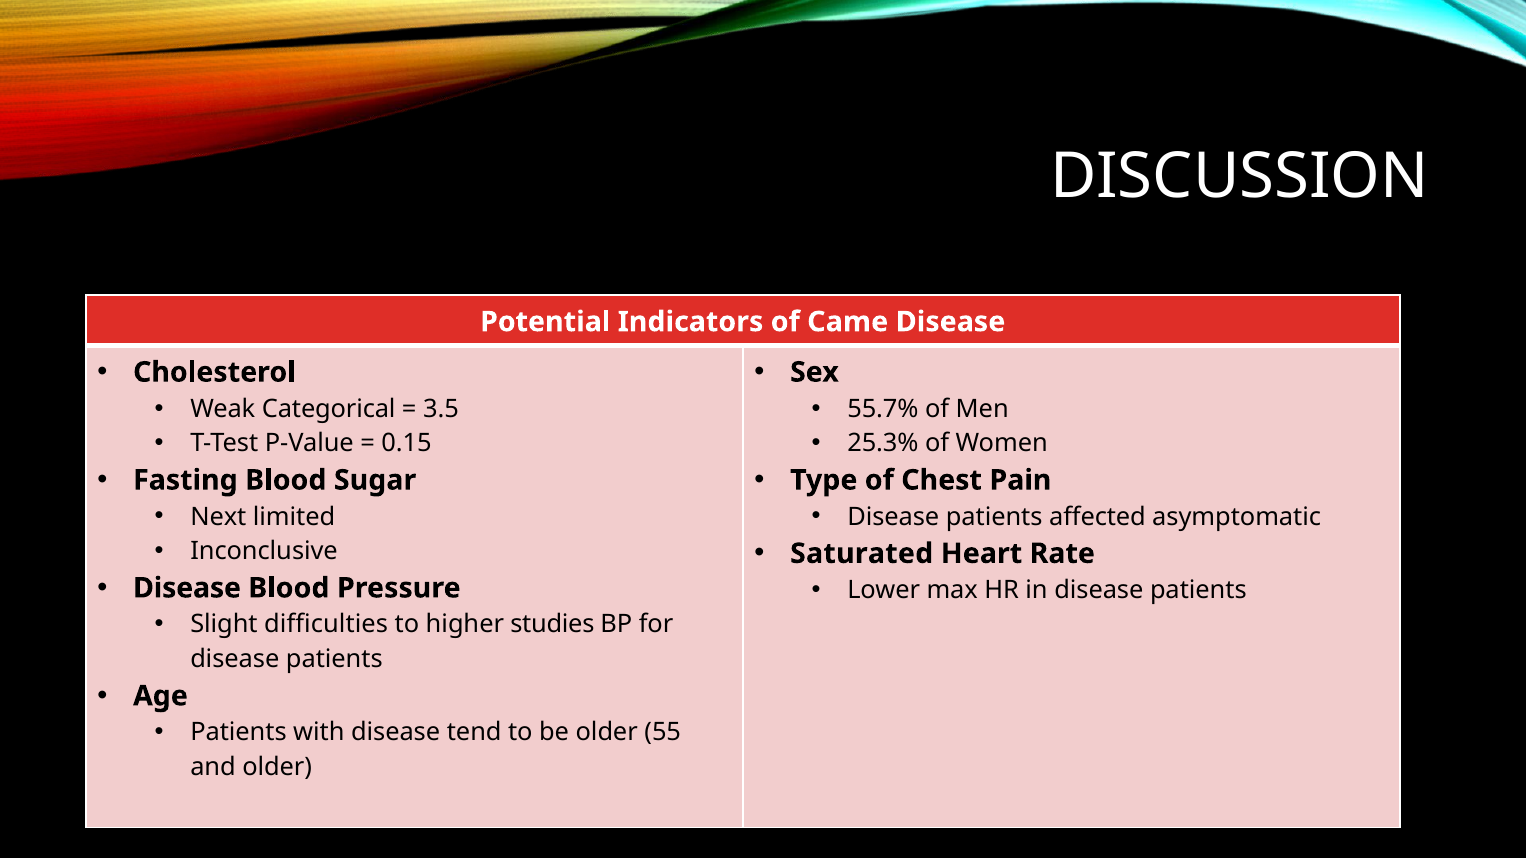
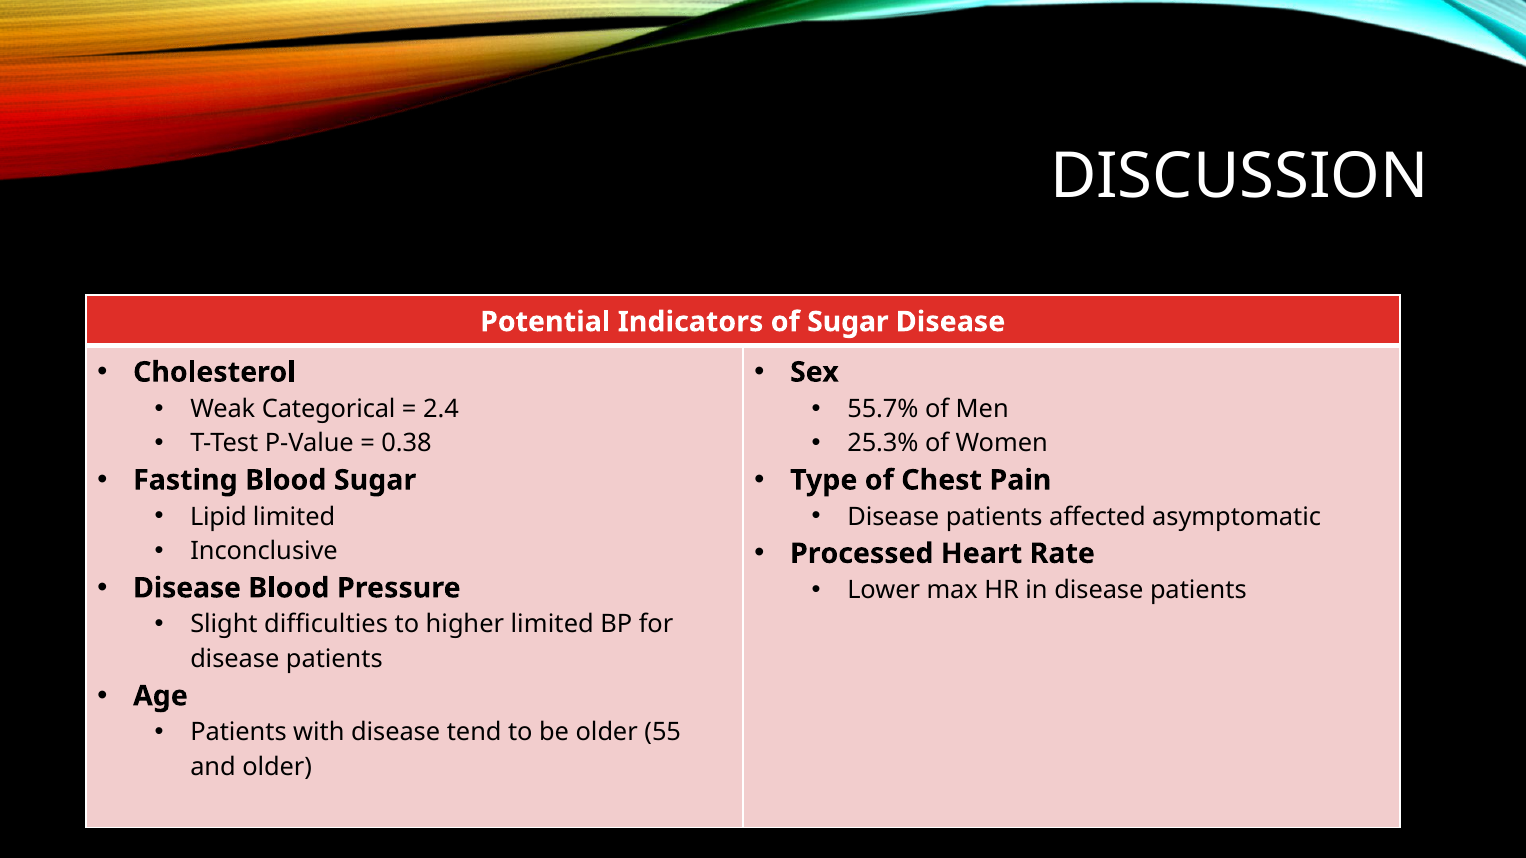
of Came: Came -> Sugar
3.5: 3.5 -> 2.4
0.15: 0.15 -> 0.38
Next: Next -> Lipid
Saturated: Saturated -> Processed
higher studies: studies -> limited
